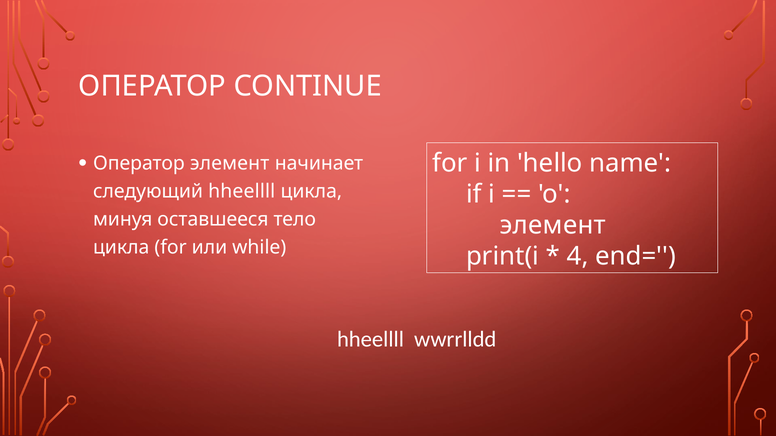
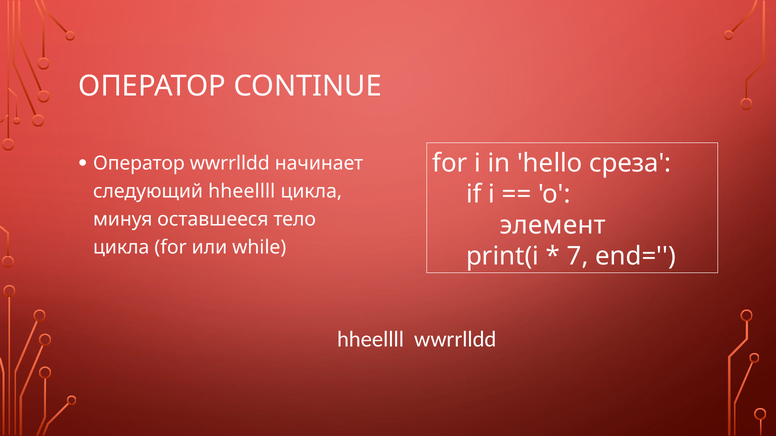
Оператор элемент: элемент -> wwrrlldd
name: name -> среза
4: 4 -> 7
